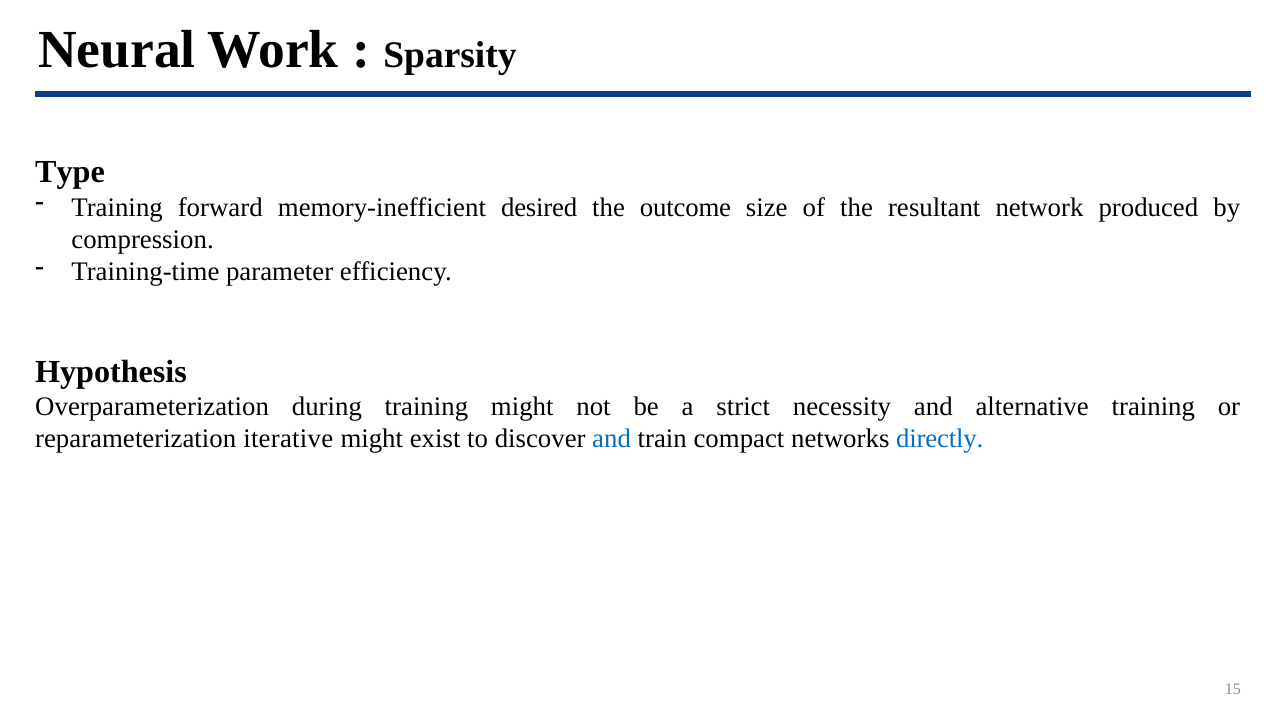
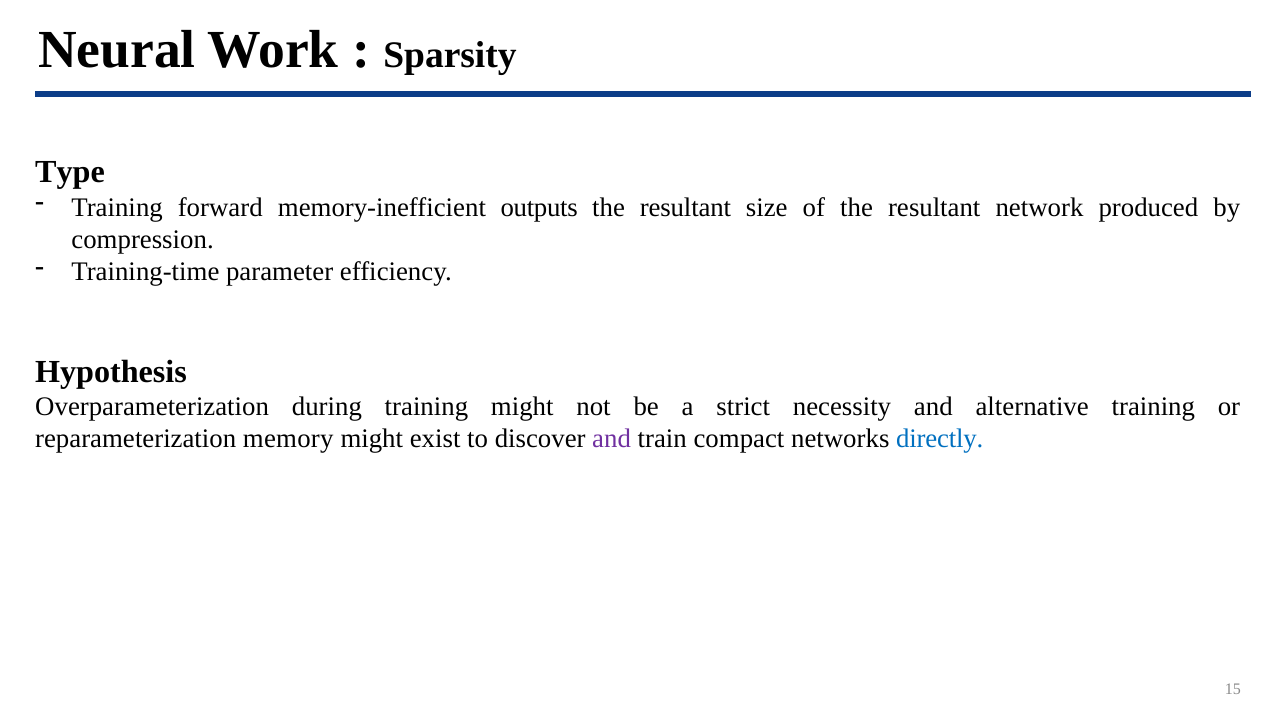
desired: desired -> outputs
outcome at (685, 207): outcome -> resultant
iterative: iterative -> memory
and at (612, 439) colour: blue -> purple
